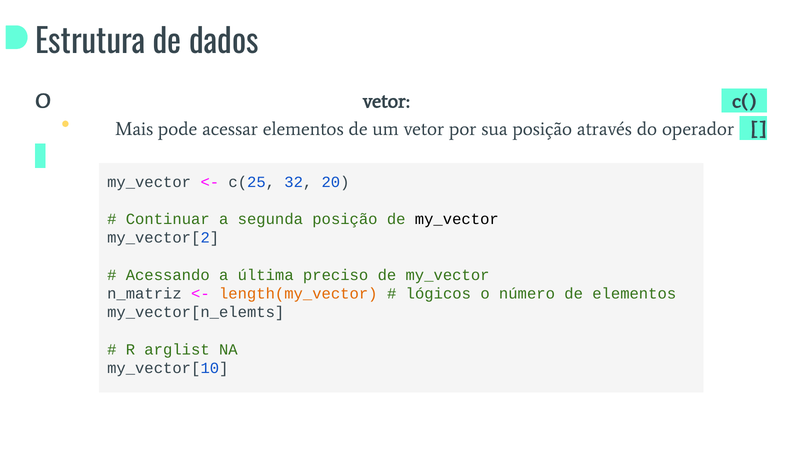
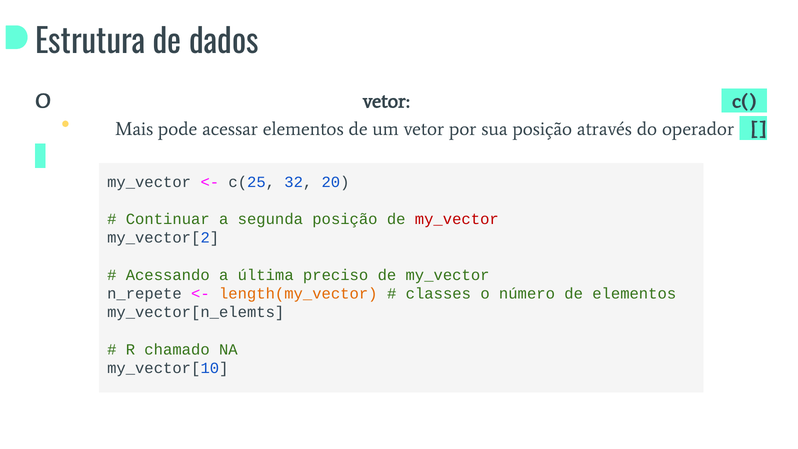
my_vector at (457, 219) colour: black -> red
n_matriz: n_matriz -> n_repete
lógicos: lógicos -> classes
arglist: arglist -> chamado
